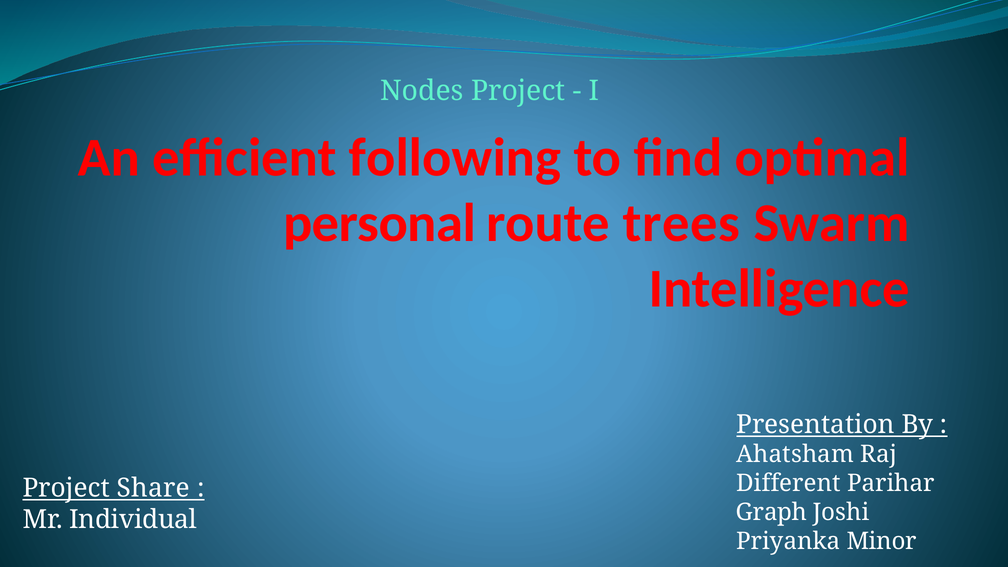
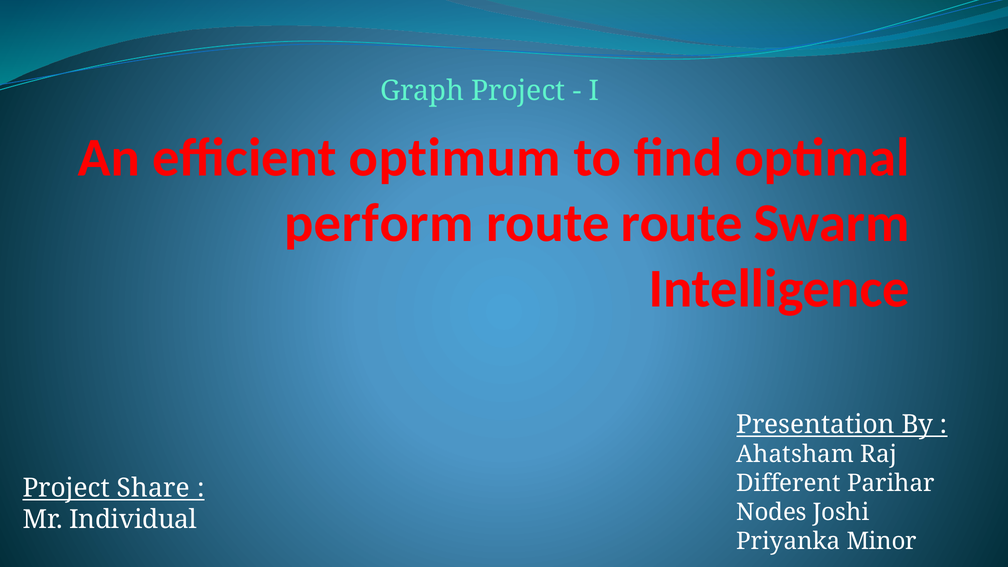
Nodes: Nodes -> Graph
following: following -> optimum
personal: personal -> perform
route trees: trees -> route
Graph: Graph -> Nodes
